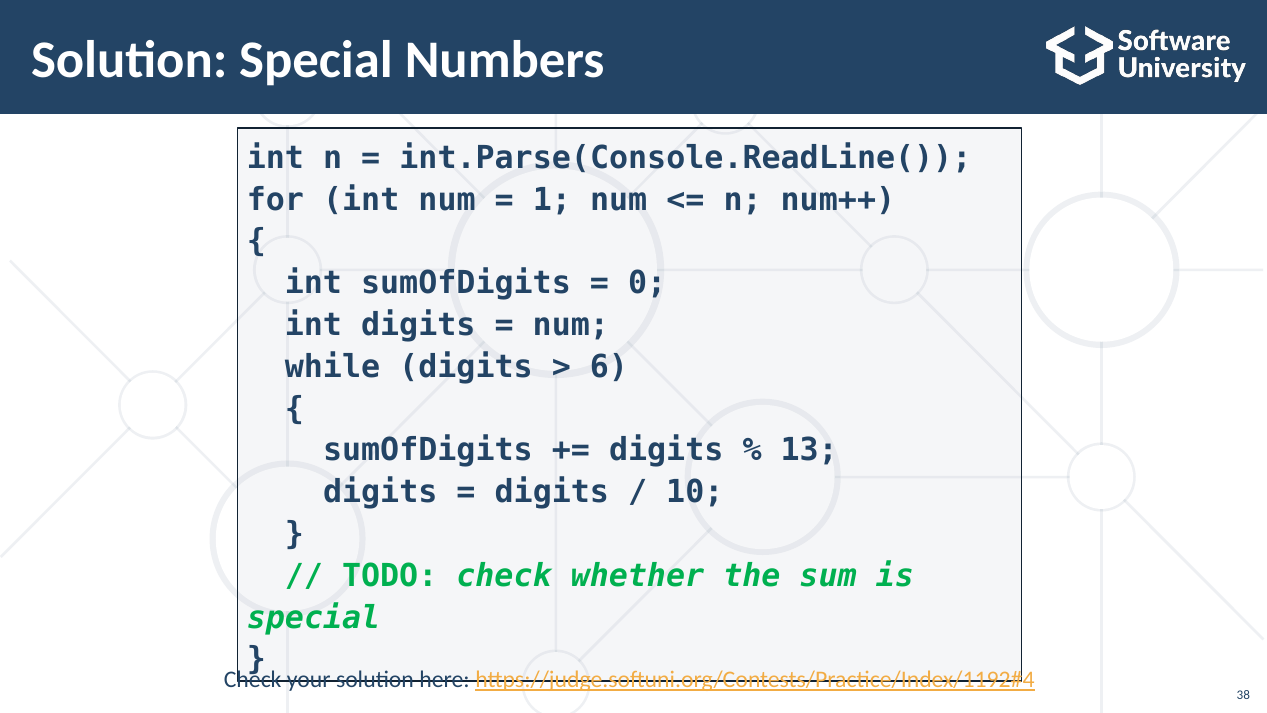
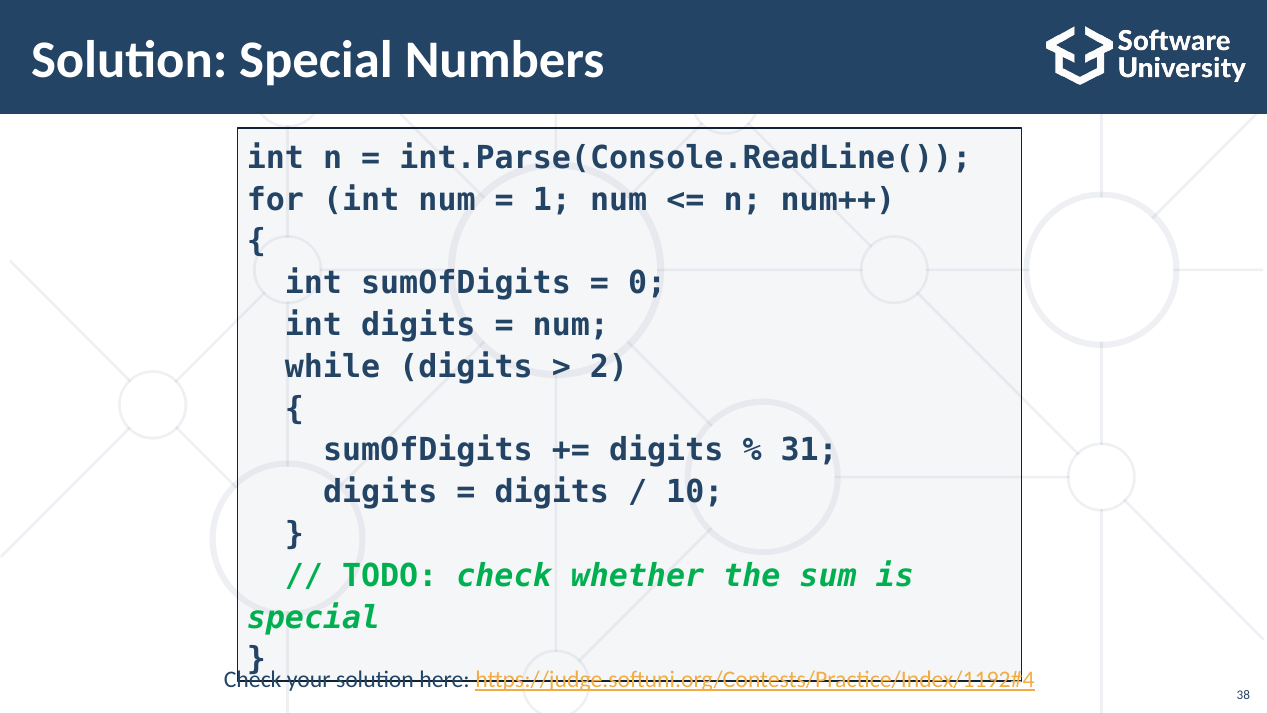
6: 6 -> 2
13: 13 -> 31
